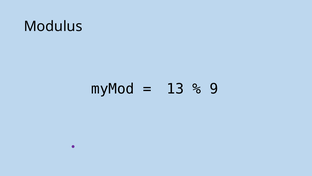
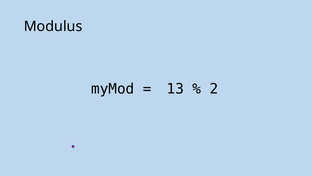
9: 9 -> 2
